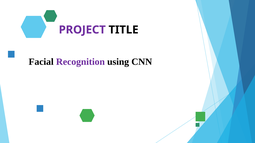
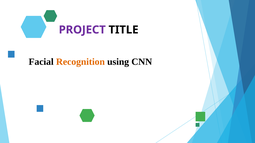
Recognition colour: purple -> orange
